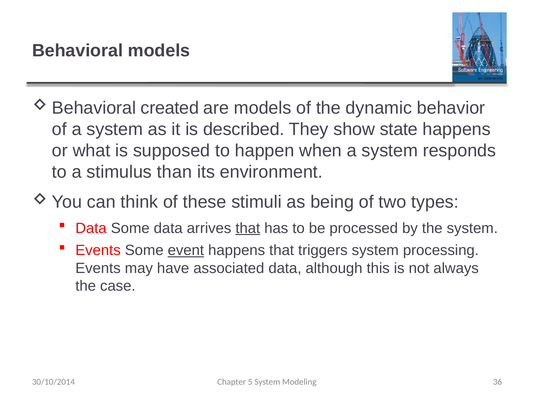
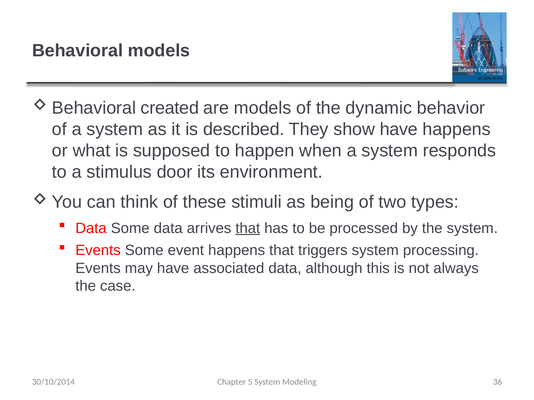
show state: state -> have
than: than -> door
event underline: present -> none
